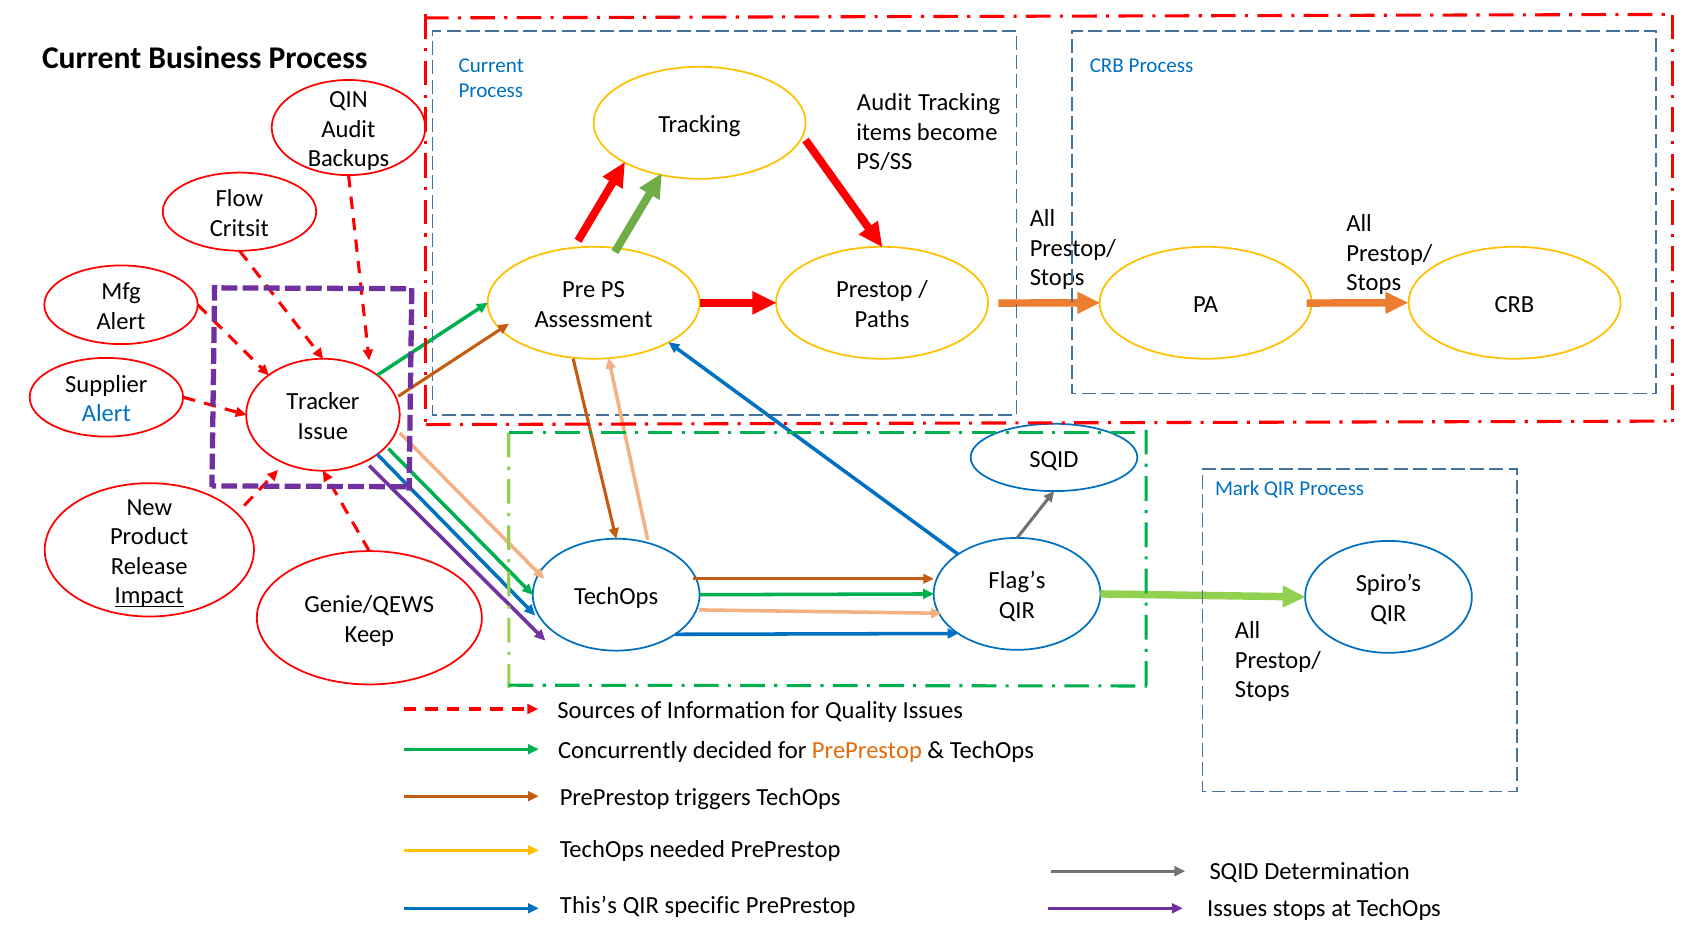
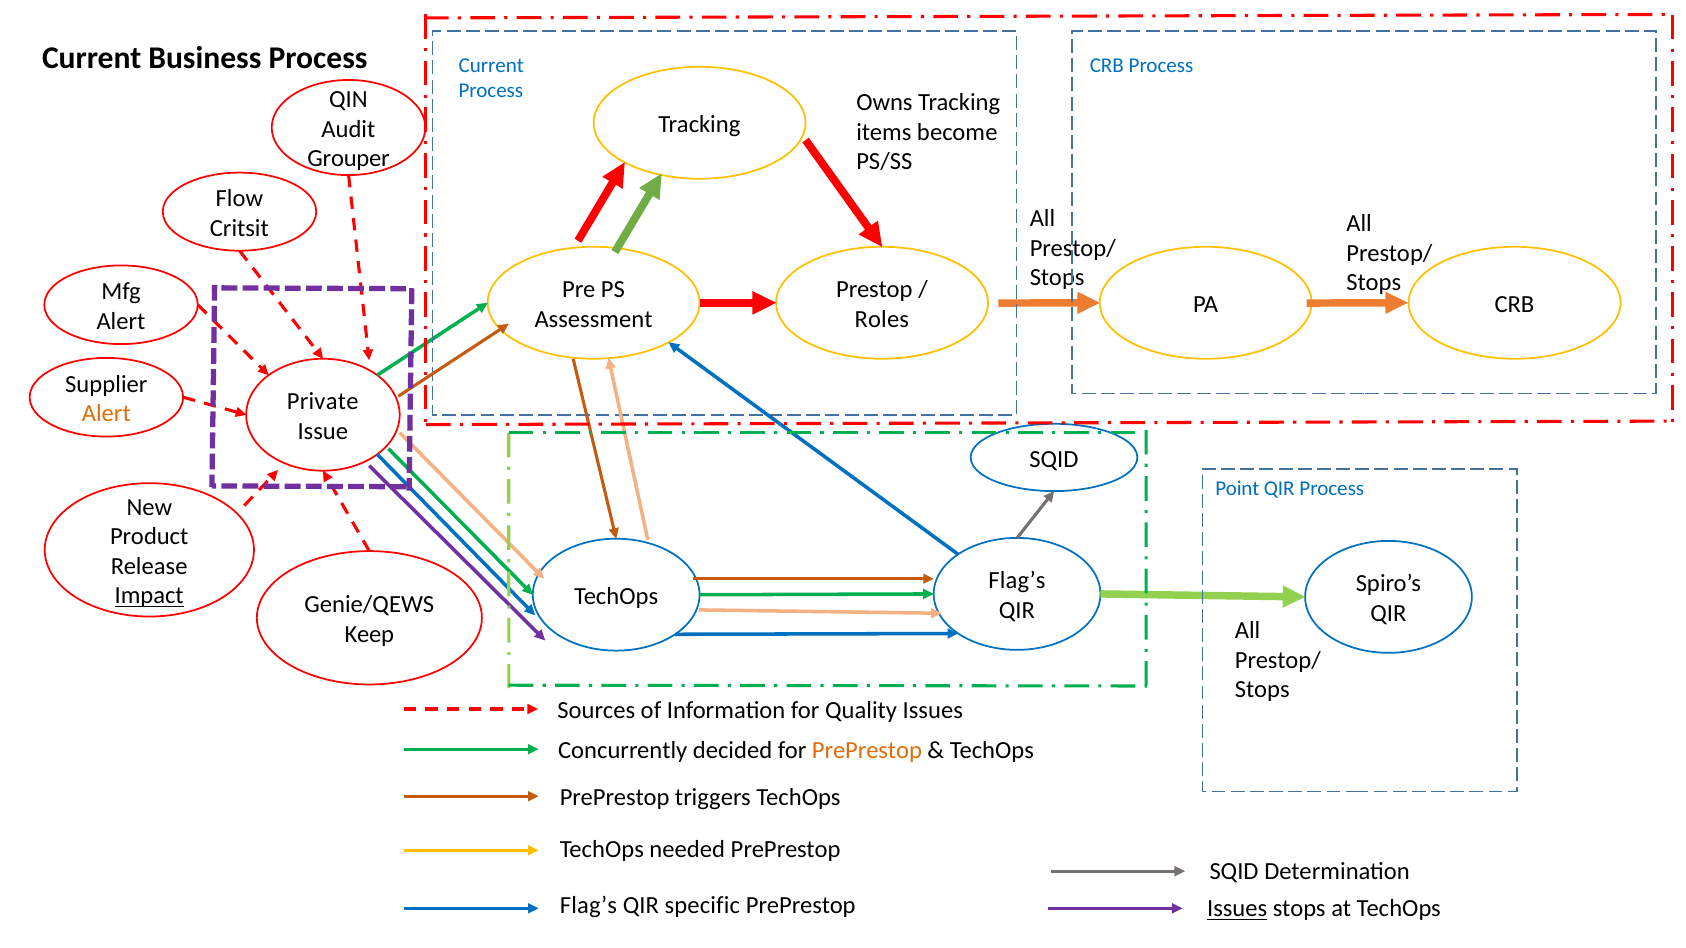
Audit at (884, 102): Audit -> Owns
Backups: Backups -> Grouper
Paths: Paths -> Roles
Tracker: Tracker -> Private
Alert at (106, 414) colour: blue -> orange
Mark: Mark -> Point
This’s at (588, 906): This’s -> Flag’s
Issues at (1237, 909) underline: none -> present
